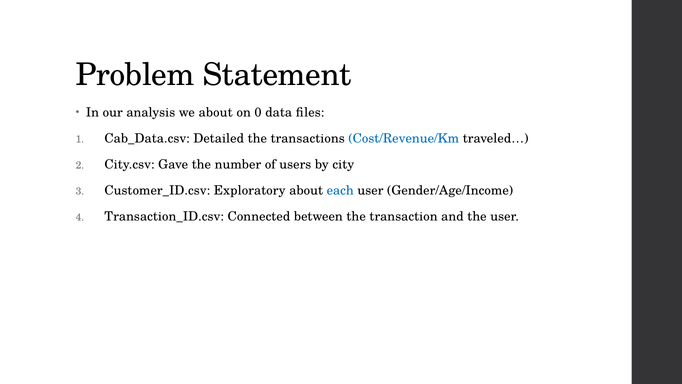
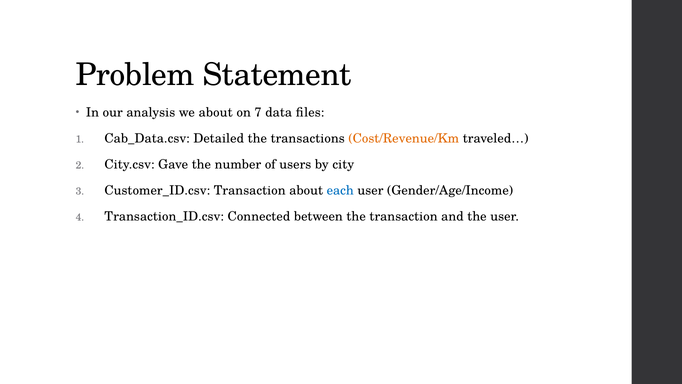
0: 0 -> 7
Cost/Revenue/Km colour: blue -> orange
Customer_ID.csv Exploratory: Exploratory -> Transaction
